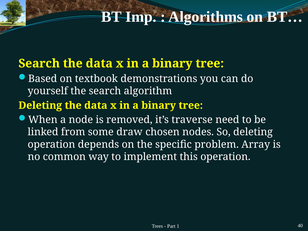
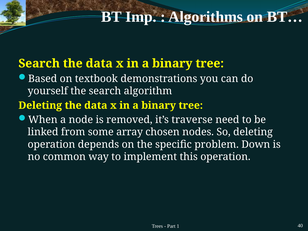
draw: draw -> array
Array: Array -> Down
